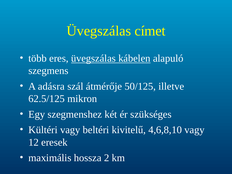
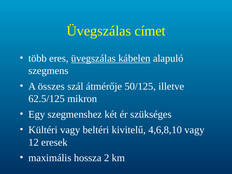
adásra: adásra -> összes
